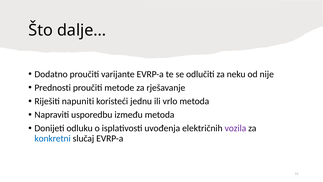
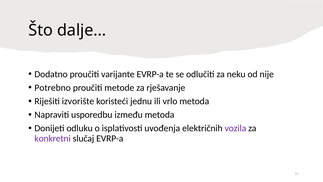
Prednosti: Prednosti -> Potrebno
napuniti: napuniti -> izvorište
konkretni colour: blue -> purple
